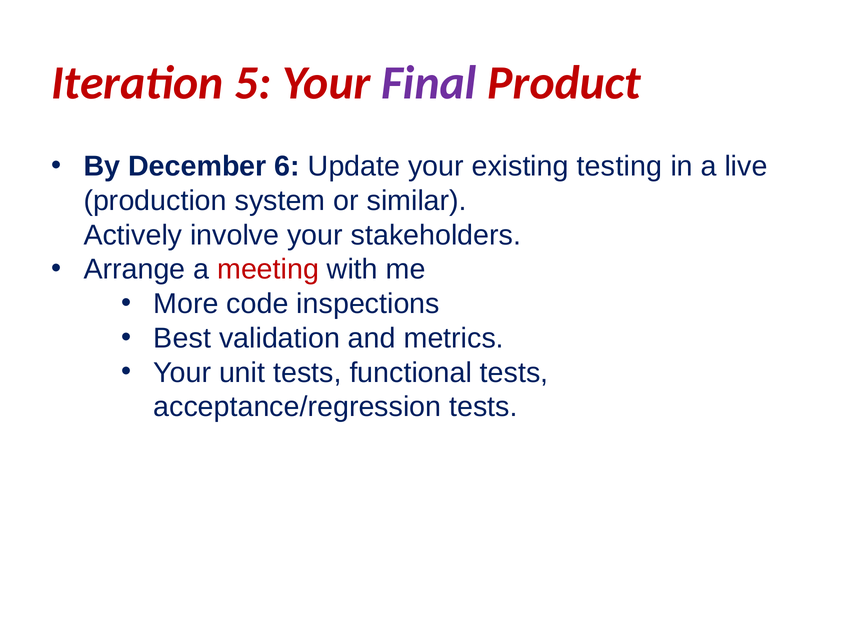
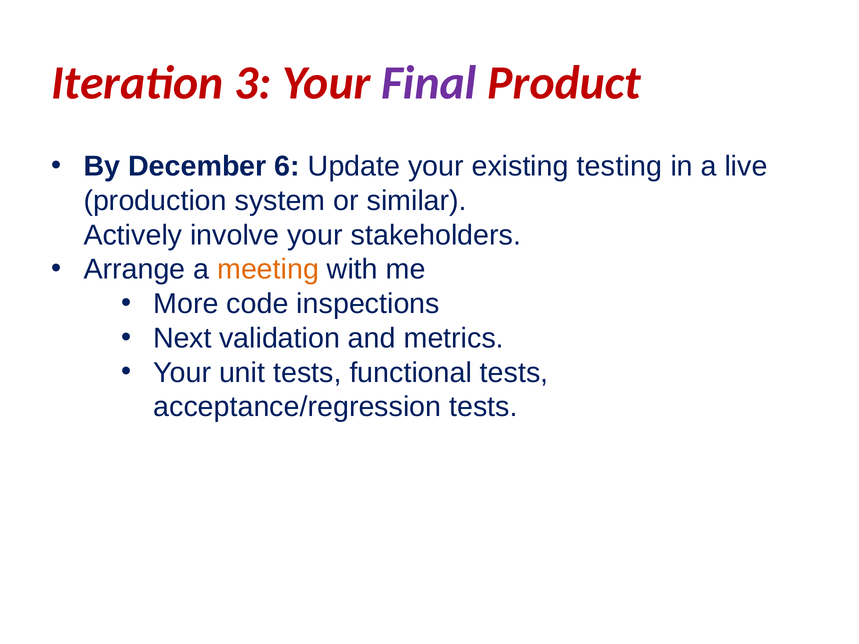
5: 5 -> 3
meeting colour: red -> orange
Best: Best -> Next
